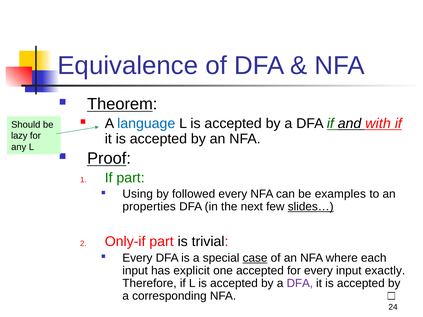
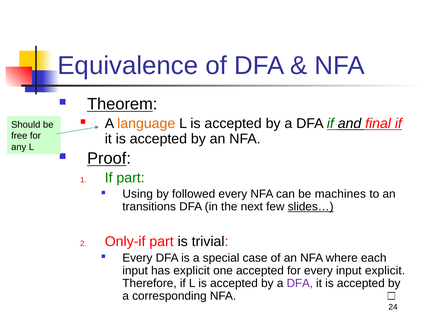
language colour: blue -> orange
with: with -> final
lazy: lazy -> free
examples: examples -> machines
properties: properties -> transitions
case underline: present -> none
input exactly: exactly -> explicit
